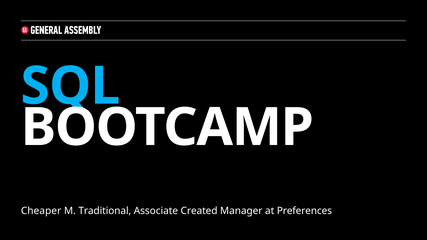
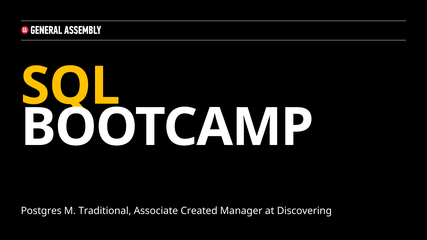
SQL colour: light blue -> yellow
Cheaper: Cheaper -> Postgres
Preferences: Preferences -> Discovering
